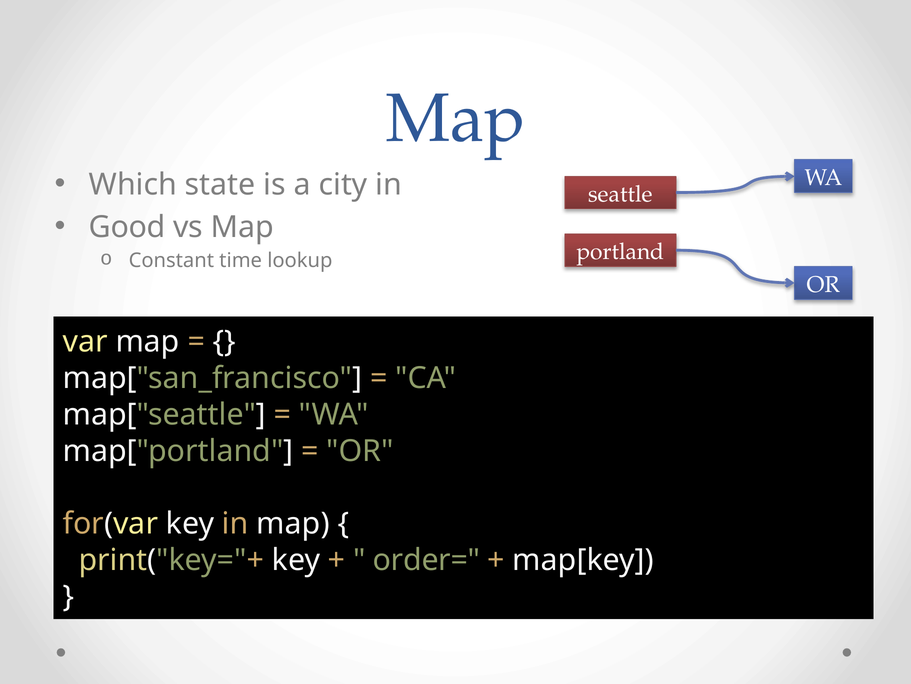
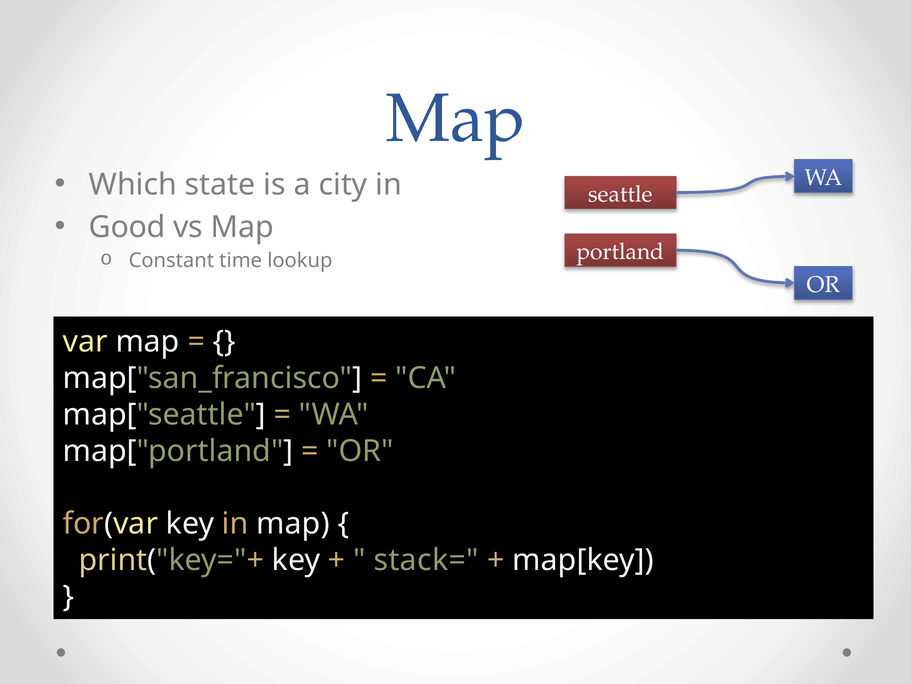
order=: order= -> stack=
